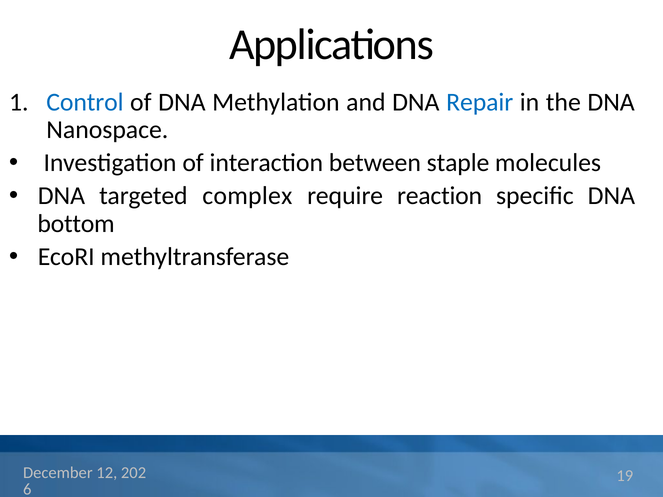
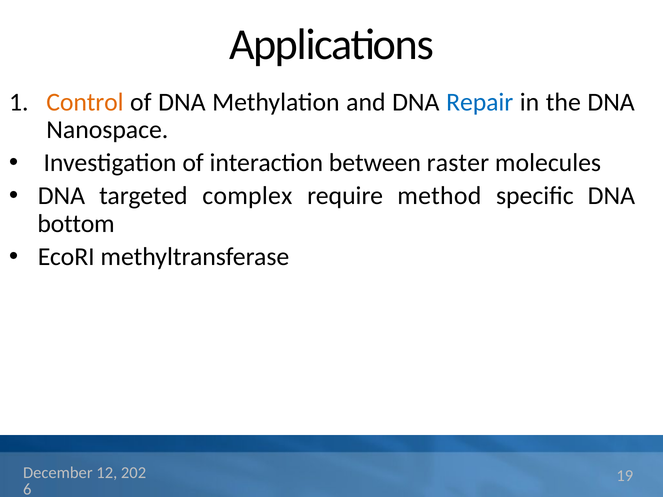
Control colour: blue -> orange
staple: staple -> raster
reaction: reaction -> method
